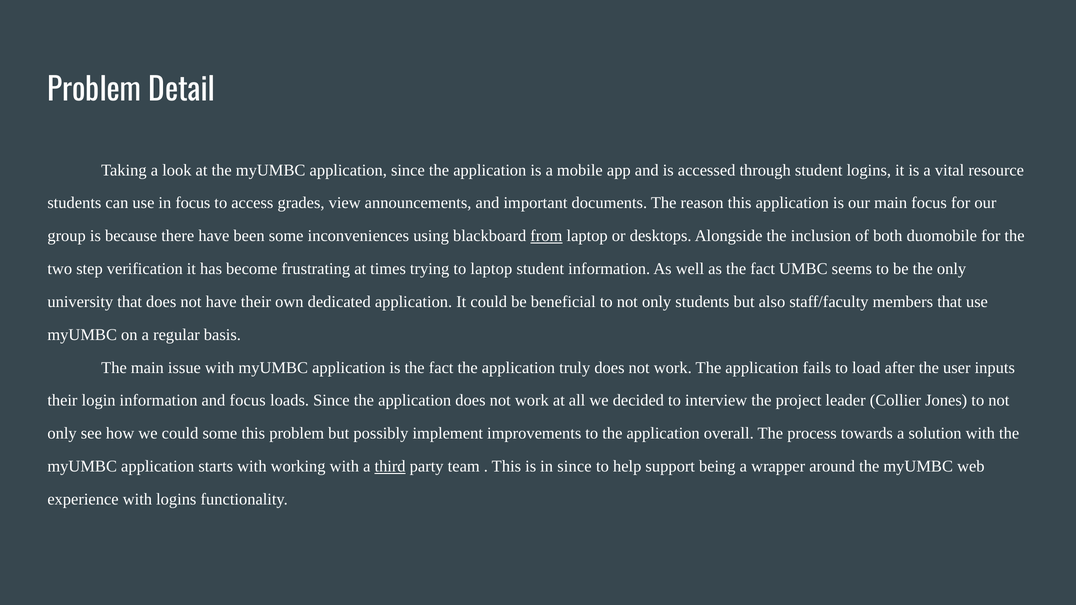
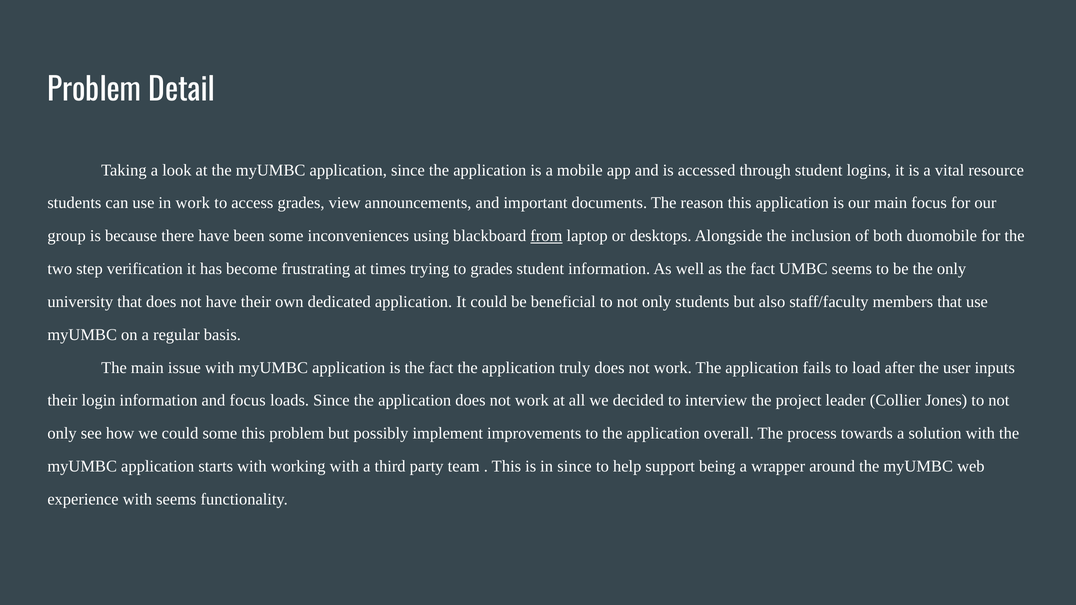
in focus: focus -> work
to laptop: laptop -> grades
third underline: present -> none
with logins: logins -> seems
